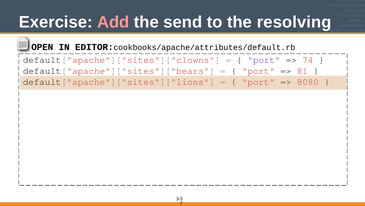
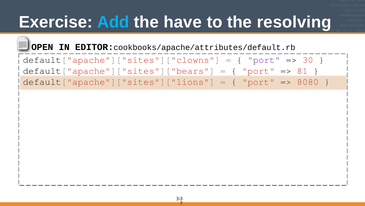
Add colour: pink -> light blue
send: send -> have
74: 74 -> 30
